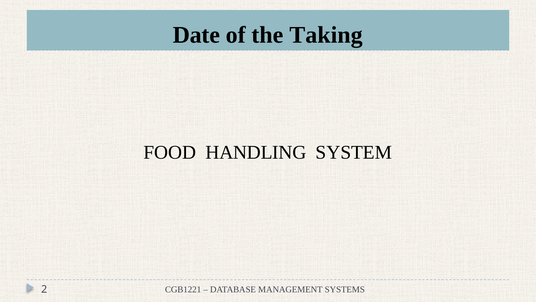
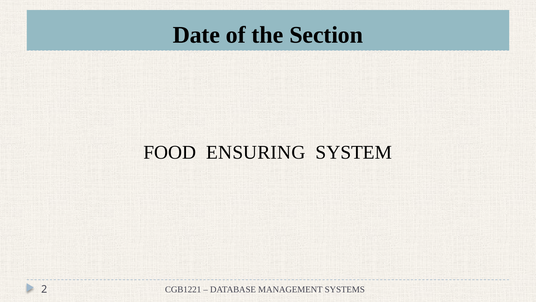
Taking: Taking -> Section
HANDLING: HANDLING -> ENSURING
